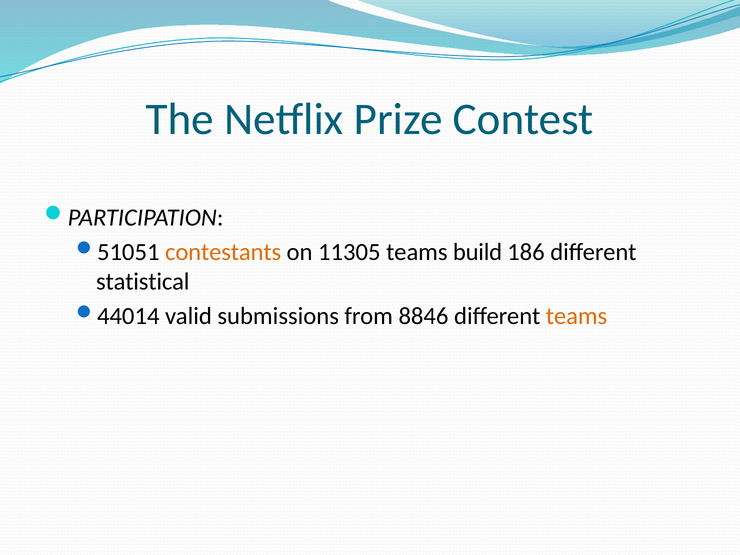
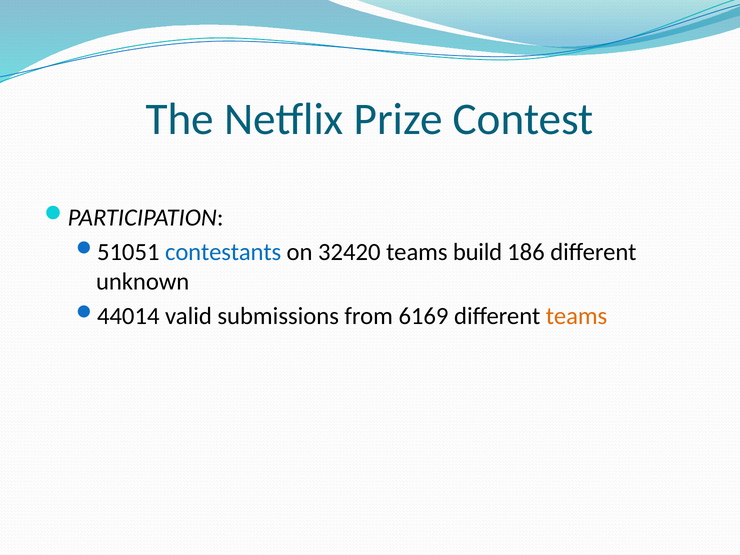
contestants colour: orange -> blue
11305: 11305 -> 32420
statistical: statistical -> unknown
8846: 8846 -> 6169
